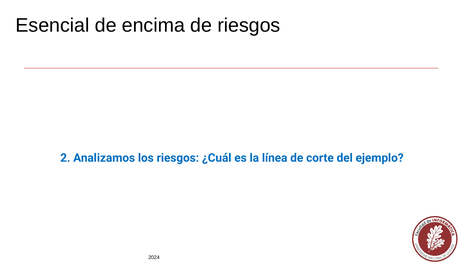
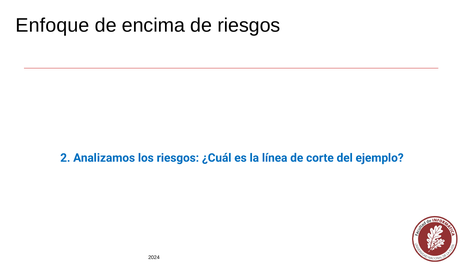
Esencial: Esencial -> Enfoque
